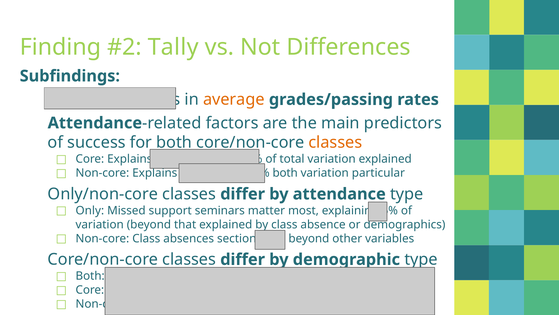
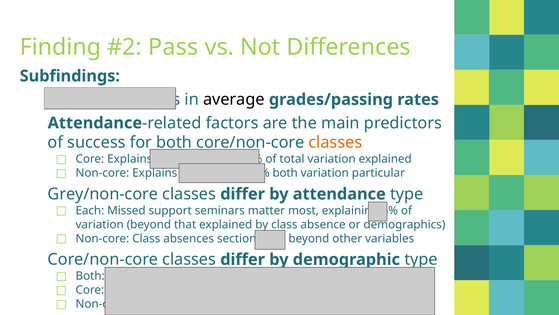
Tally: Tally -> Pass
average colour: orange -> black
Only/non-core: Only/non-core -> Grey/non-core
Only: Only -> Each
